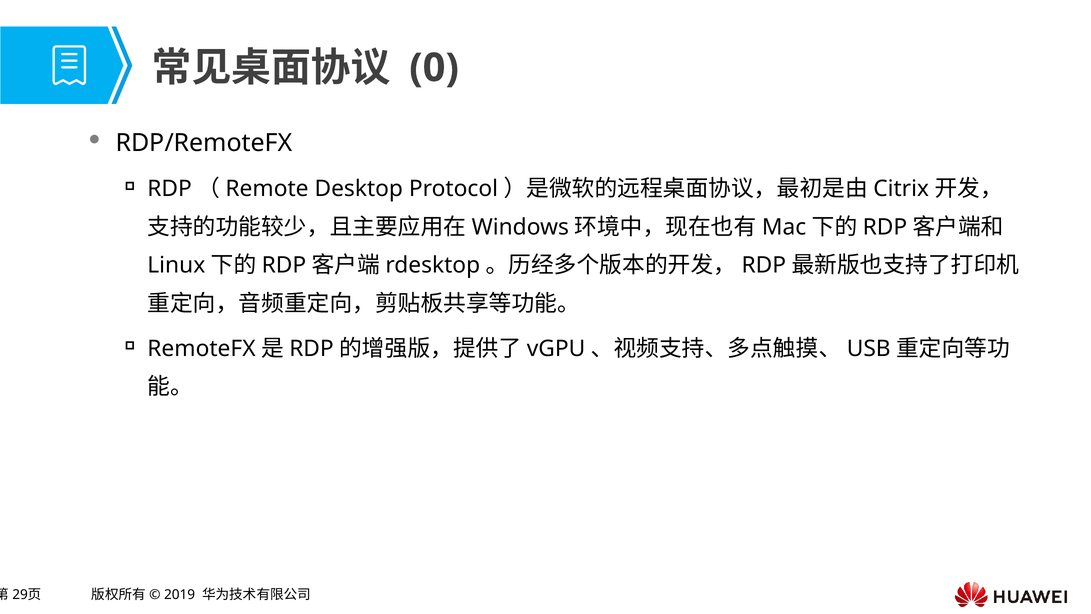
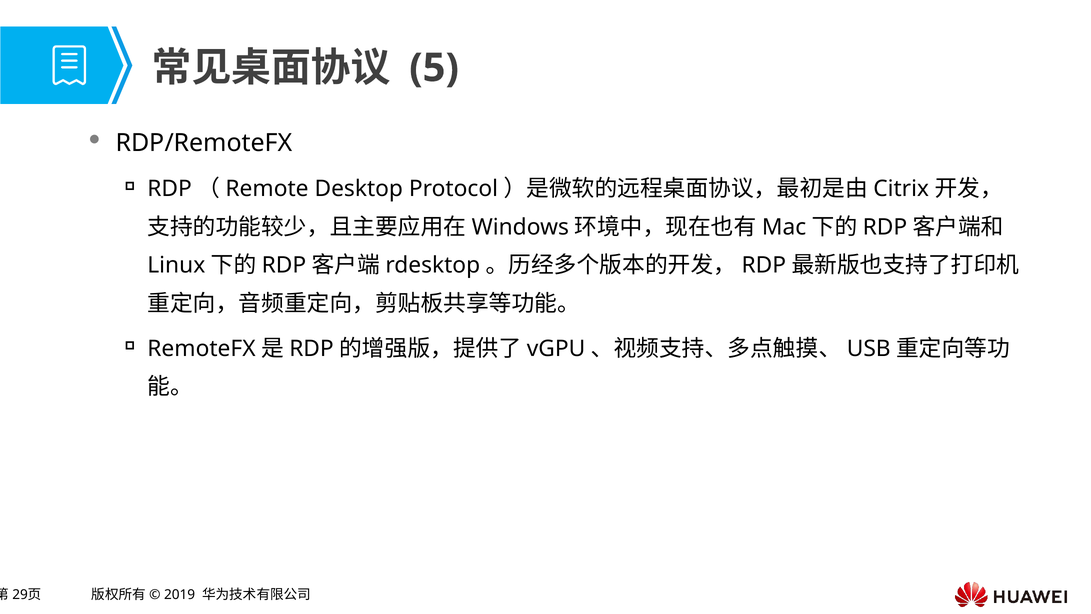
0: 0 -> 5
